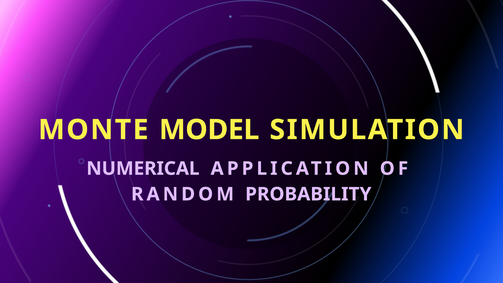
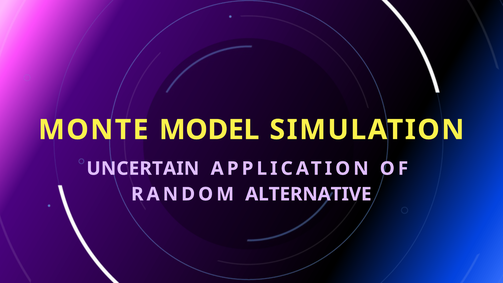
NUMERICAL: NUMERICAL -> UNCERTAIN
PROBABILITY: PROBABILITY -> ALTERNATIVE
